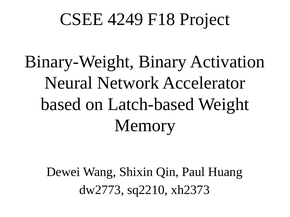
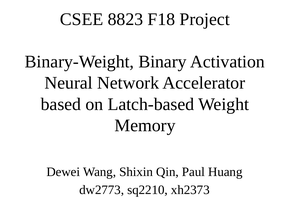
4249: 4249 -> 8823
